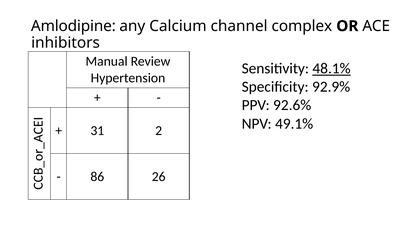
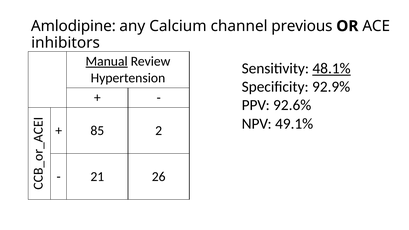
complex: complex -> previous
Manual underline: none -> present
31: 31 -> 85
86: 86 -> 21
